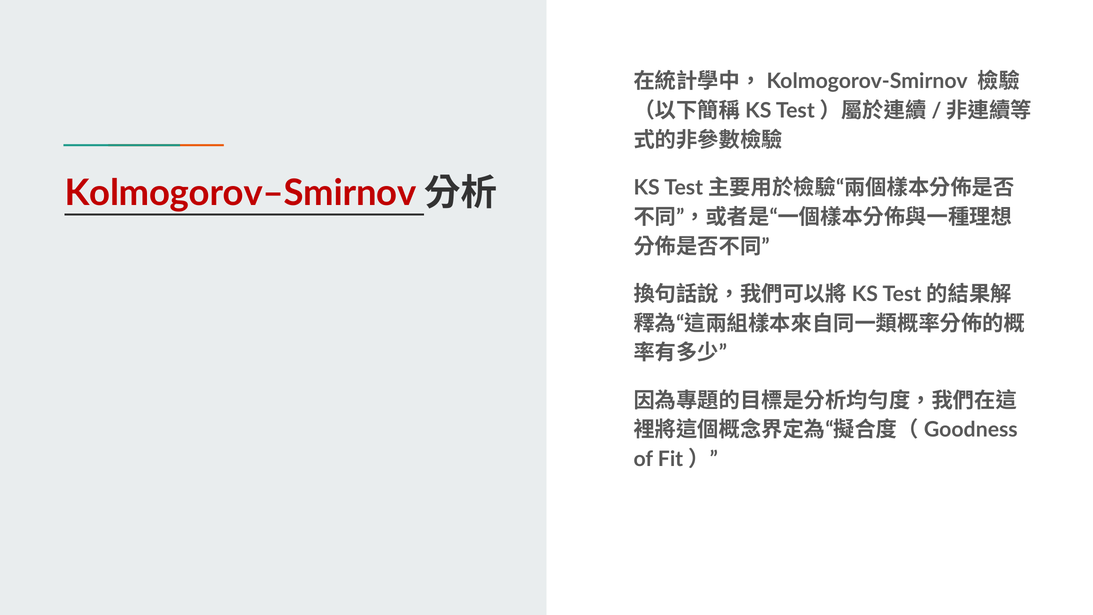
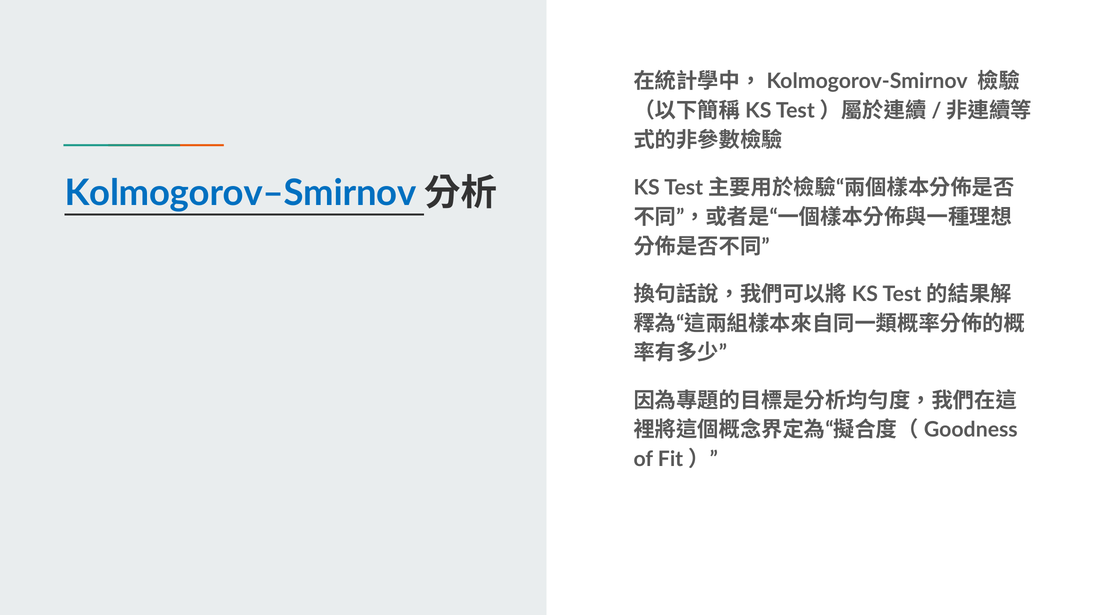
Kolmogorov–Smirnov colour: red -> blue
